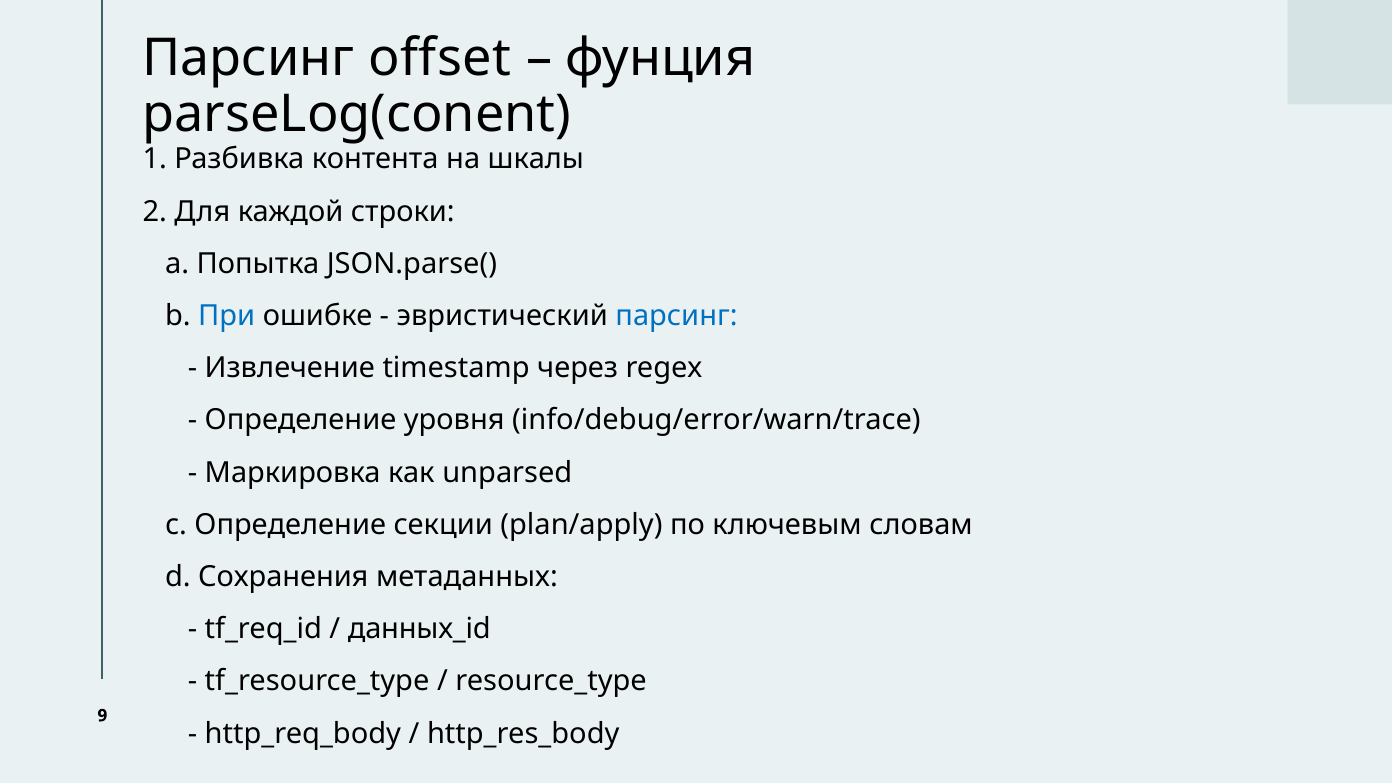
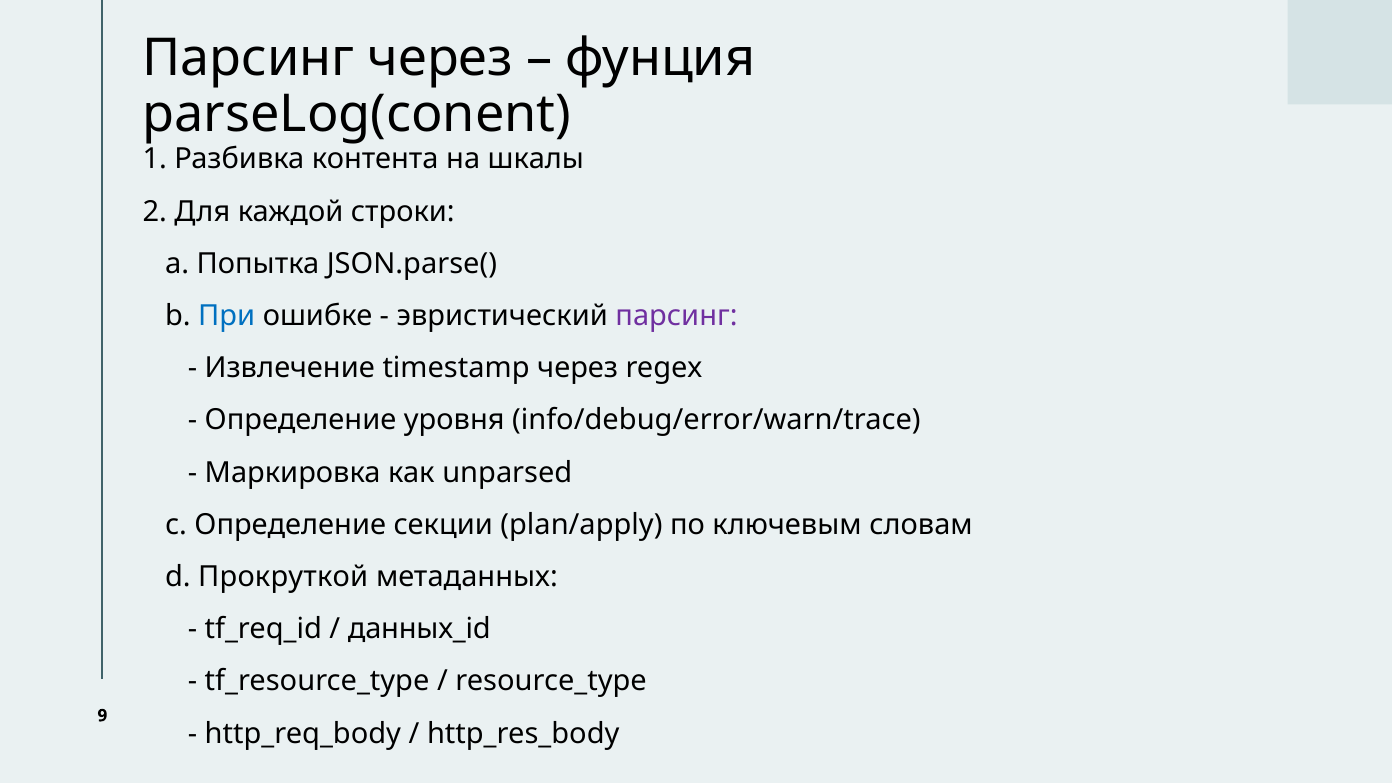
Парсинг offset: offset -> через
парсинг at (677, 316) colour: blue -> purple
Сохранения: Сохранения -> Прокруткой
